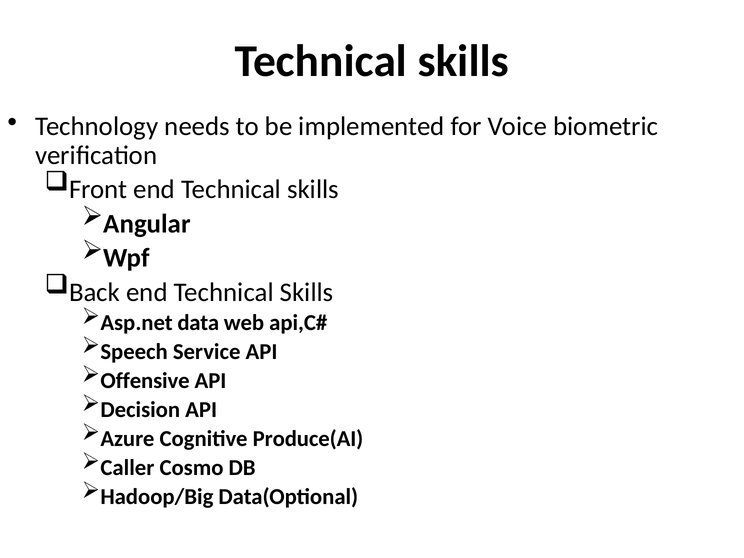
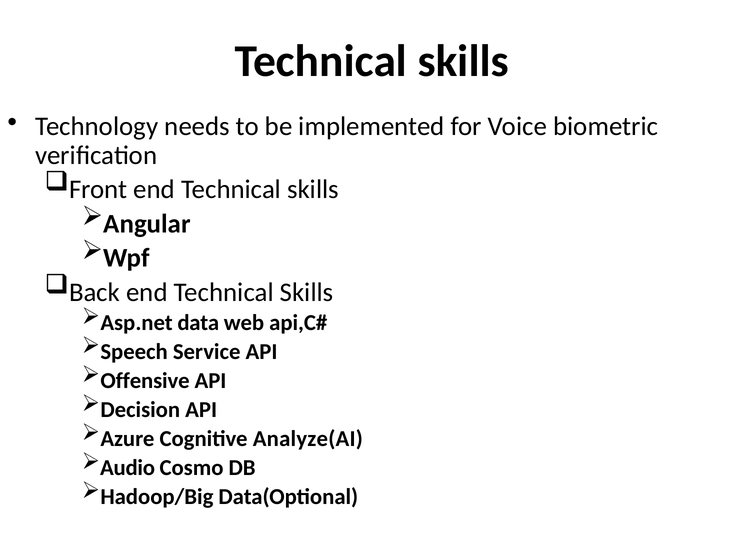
Produce(AI: Produce(AI -> Analyze(AI
Caller: Caller -> Audio
